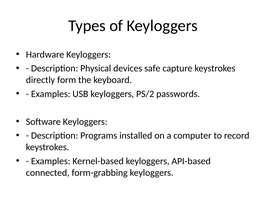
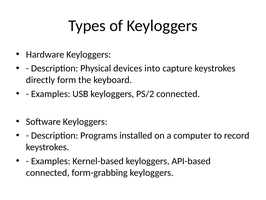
safe: safe -> into
PS/2 passwords: passwords -> connected
